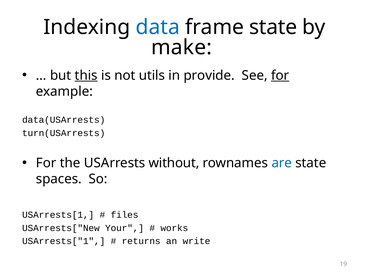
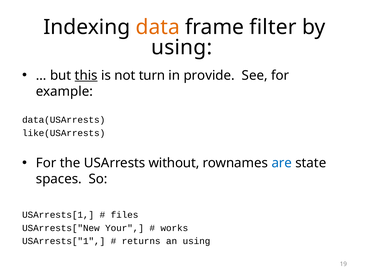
data colour: blue -> orange
frame state: state -> filter
make at (182, 47): make -> using
utils: utils -> turn
for at (280, 75) underline: present -> none
turn(USArrests: turn(USArrests -> like(USArrests
an write: write -> using
